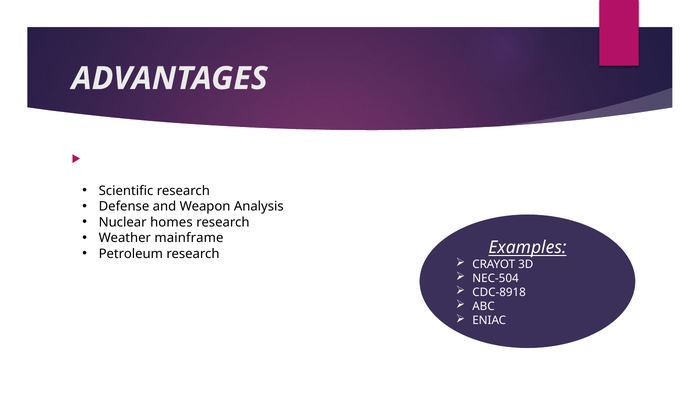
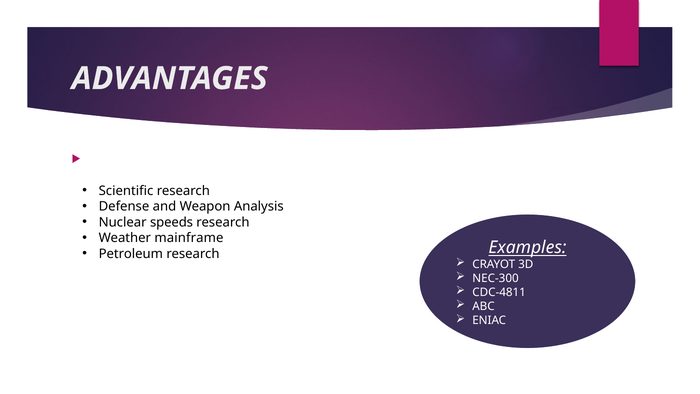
homes: homes -> speeds
NEC-504: NEC-504 -> NEC-300
CDC-8918: CDC-8918 -> CDC-4811
